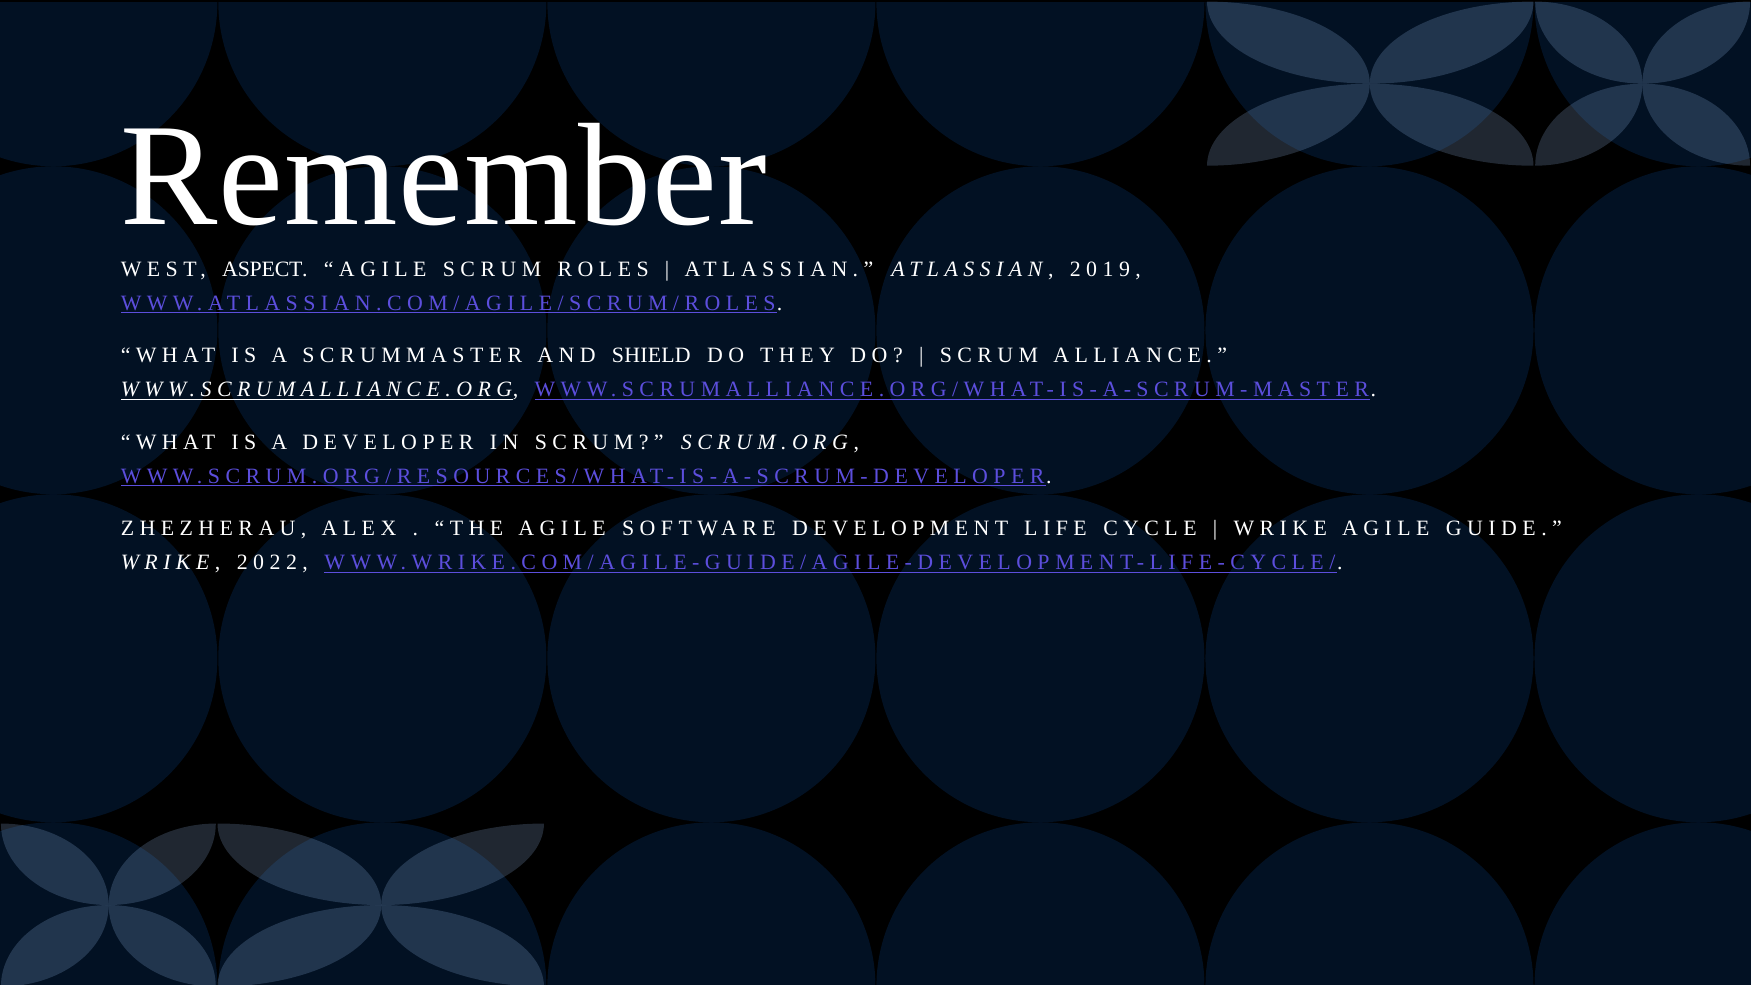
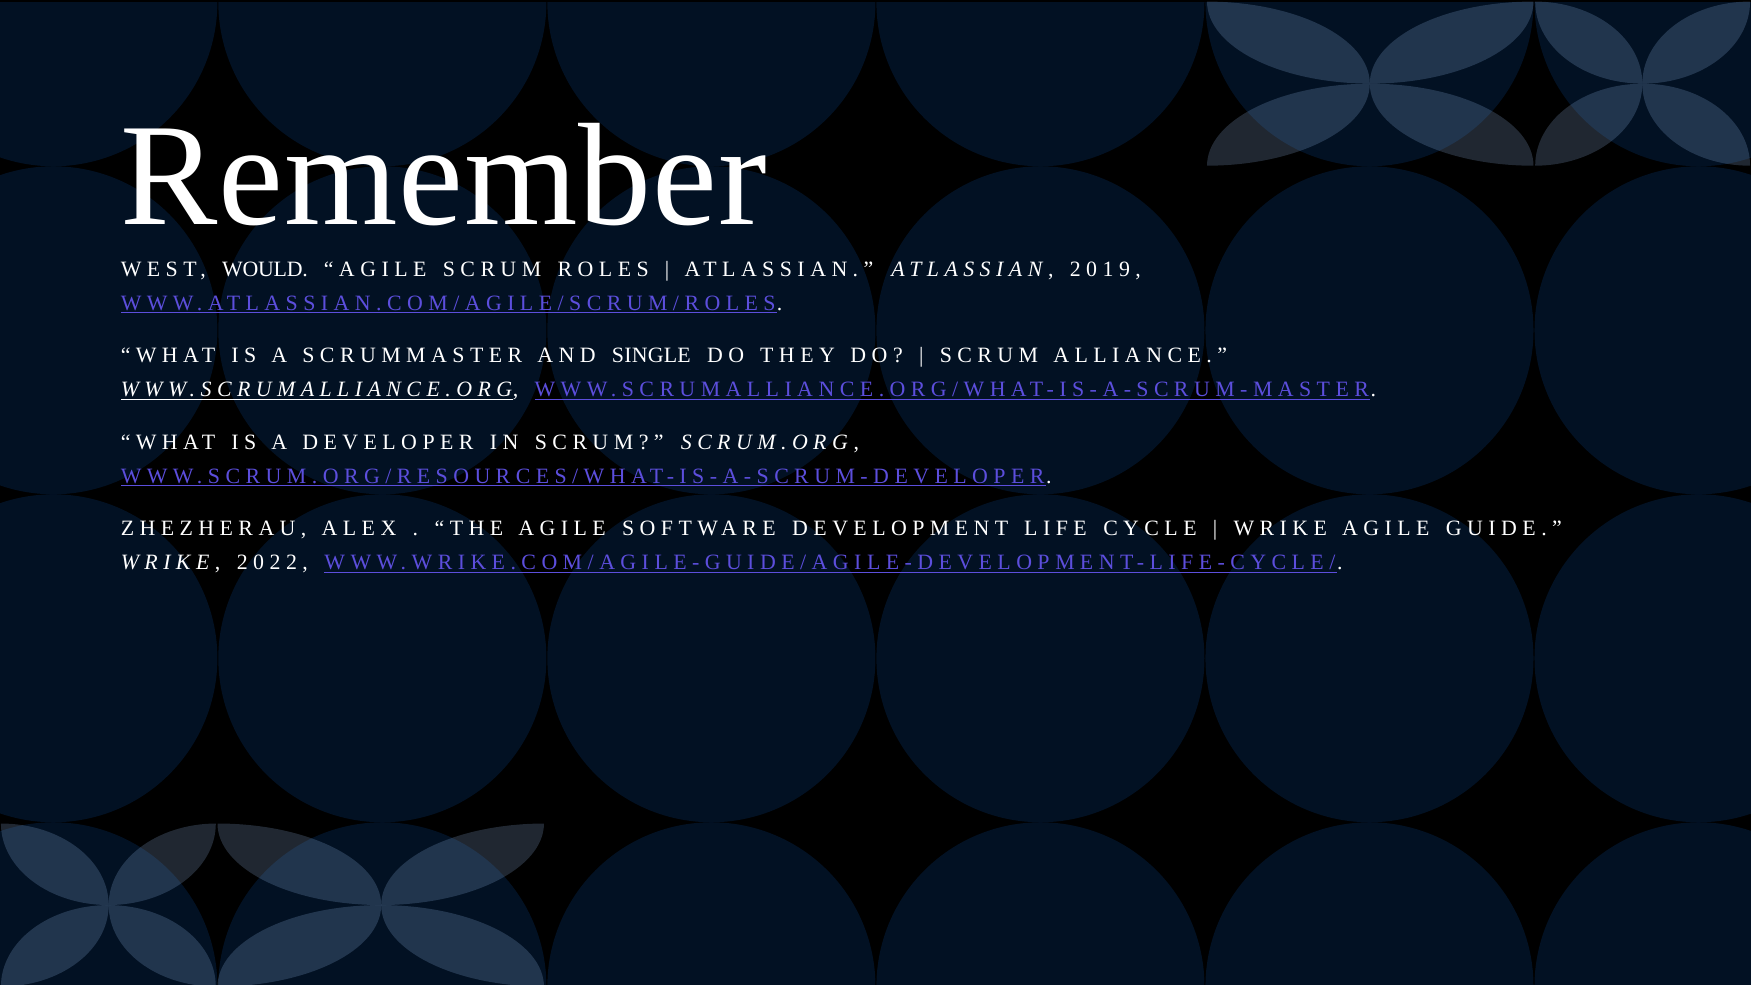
ASPECT: ASPECT -> WOULD
SHIELD: SHIELD -> SINGLE
